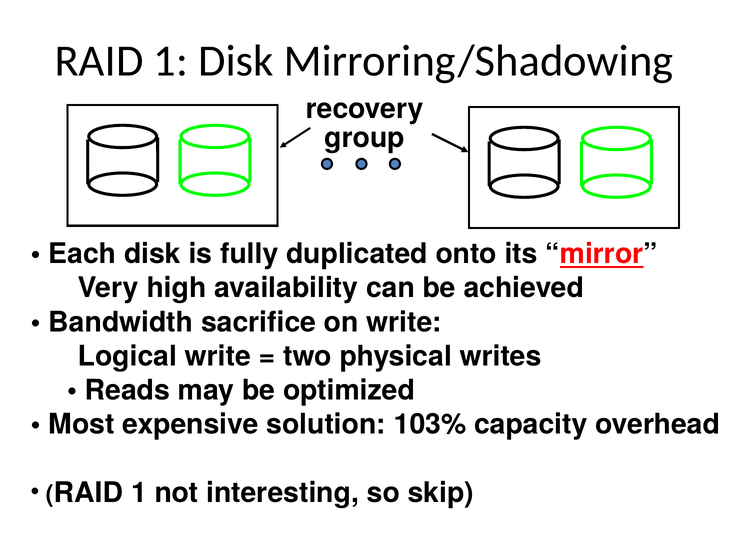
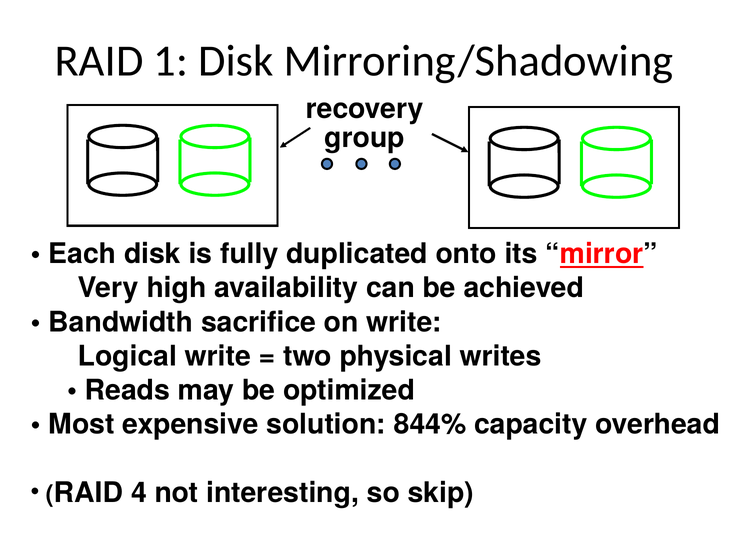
103%: 103% -> 844%
1 at (139, 492): 1 -> 4
